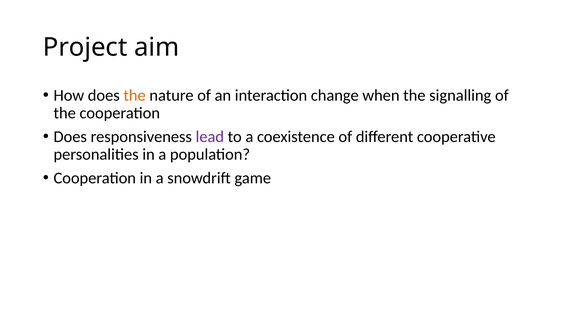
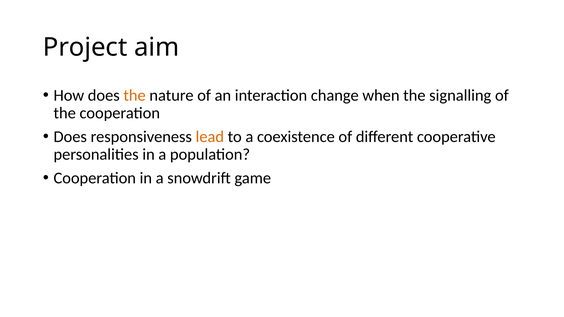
lead colour: purple -> orange
